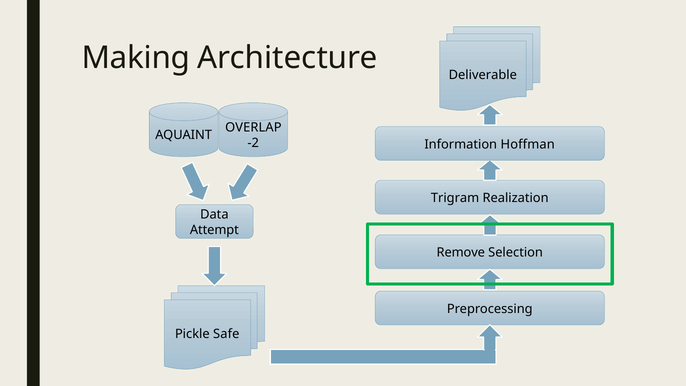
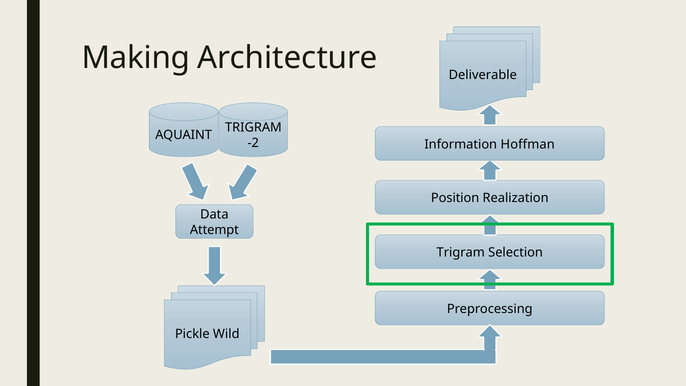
OVERLAP at (253, 127): OVERLAP -> TRIGRAM
Trigram: Trigram -> Position
Remove at (461, 253): Remove -> Trigram
Safe: Safe -> Wild
